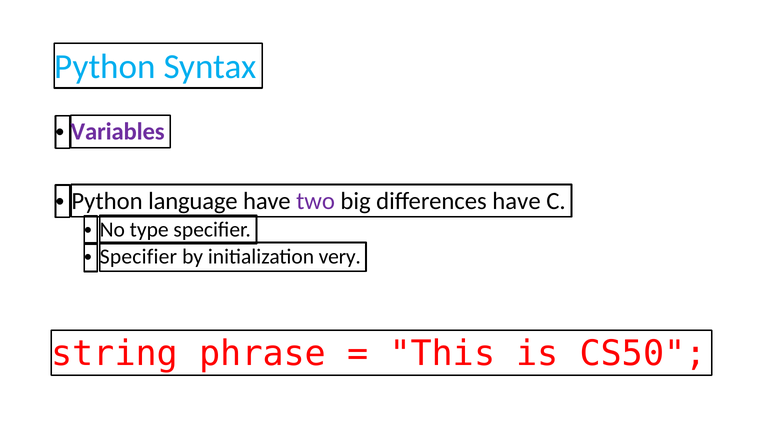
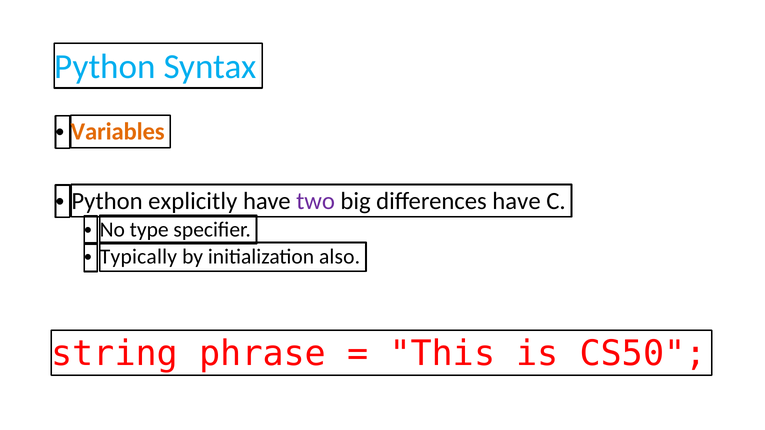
Variables colour: purple -> orange
language: language -> explicitly
Specifier at (138, 257): Specifier -> Typically
very: very -> also
